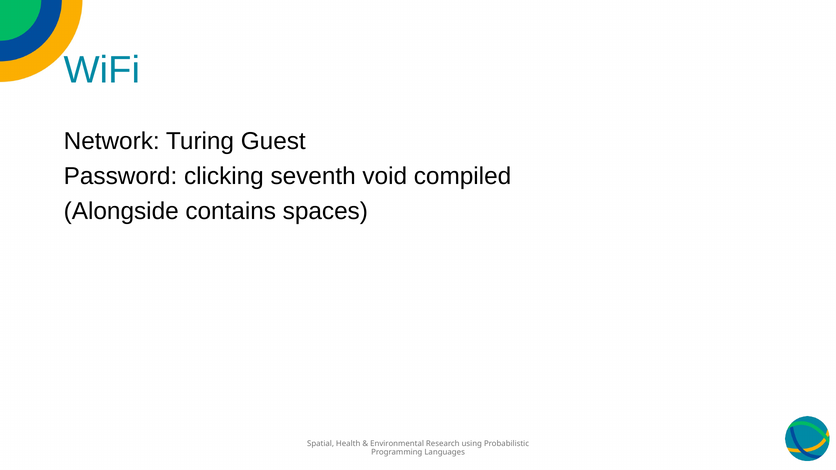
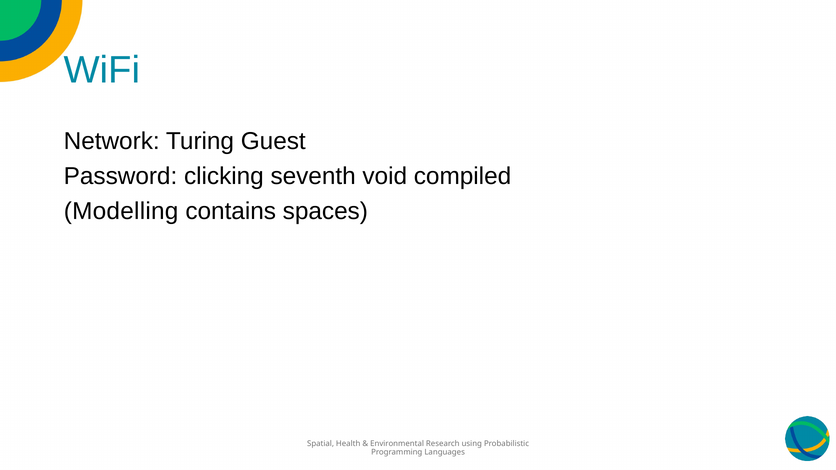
Alongside: Alongside -> Modelling
